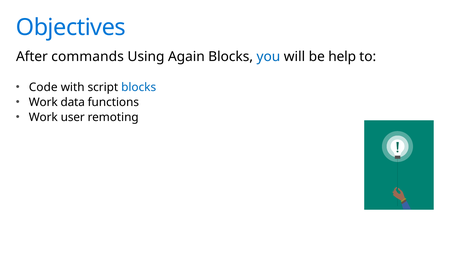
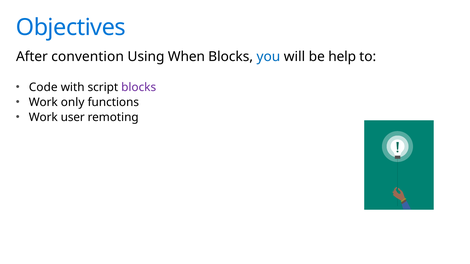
commands: commands -> convention
Again: Again -> When
blocks at (139, 87) colour: blue -> purple
data: data -> only
